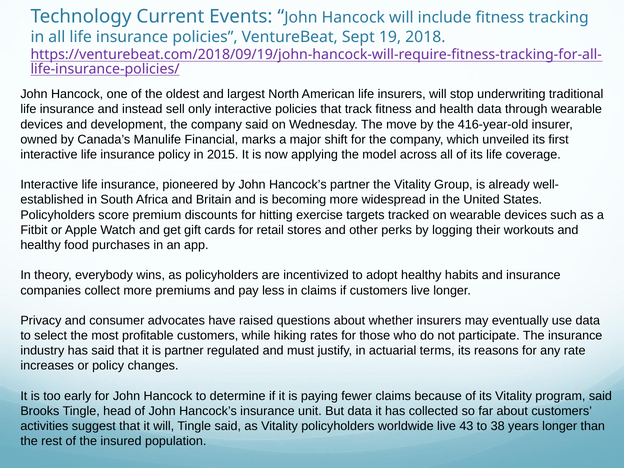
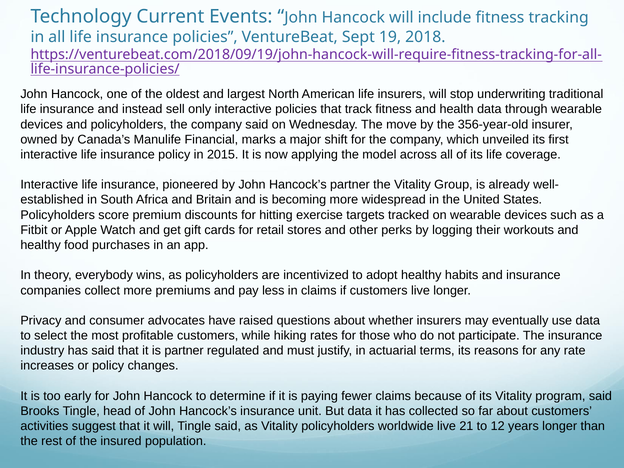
and development: development -> policyholders
416-year-old: 416-year-old -> 356-year-old
43: 43 -> 21
38: 38 -> 12
